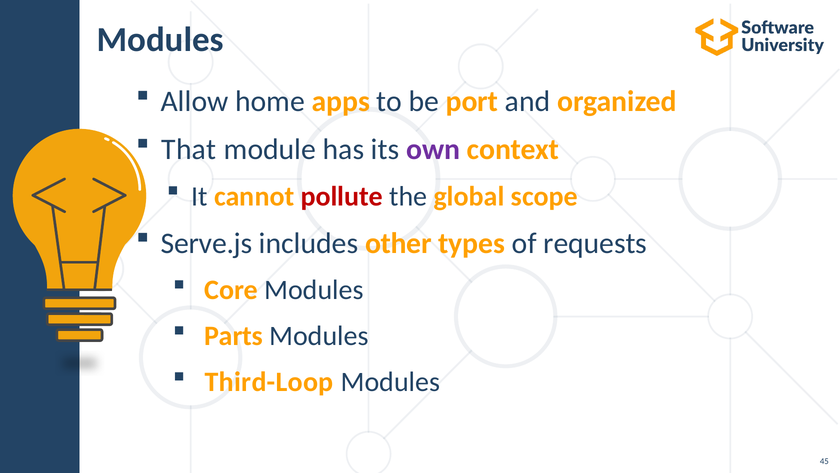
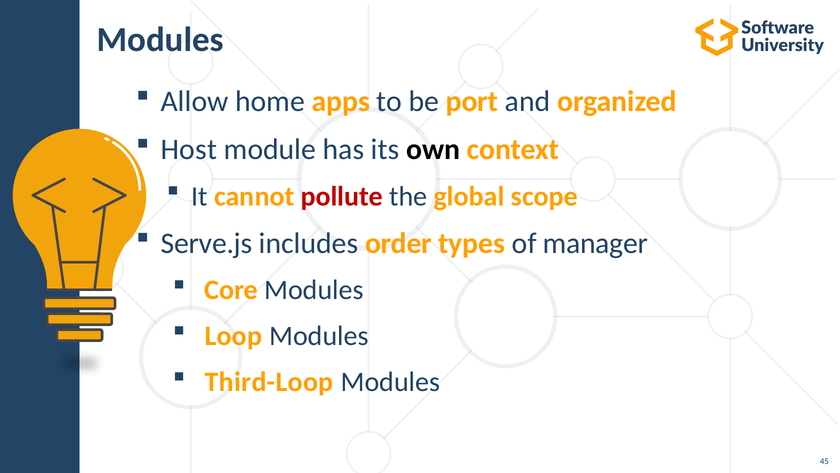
That: That -> Host
own colour: purple -> black
other: other -> order
requests: requests -> manager
Parts: Parts -> Loop
